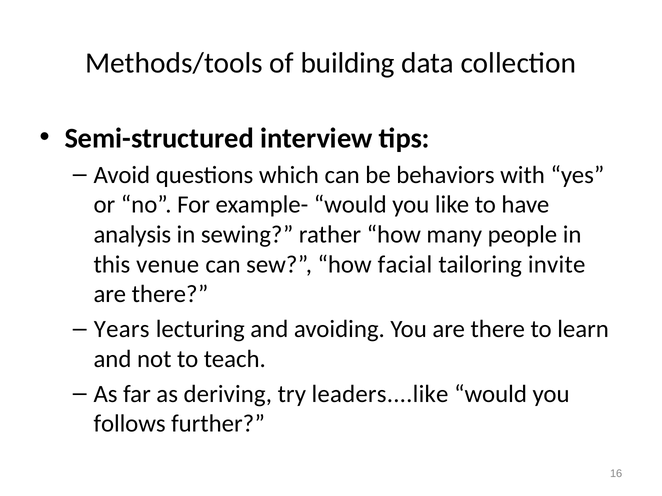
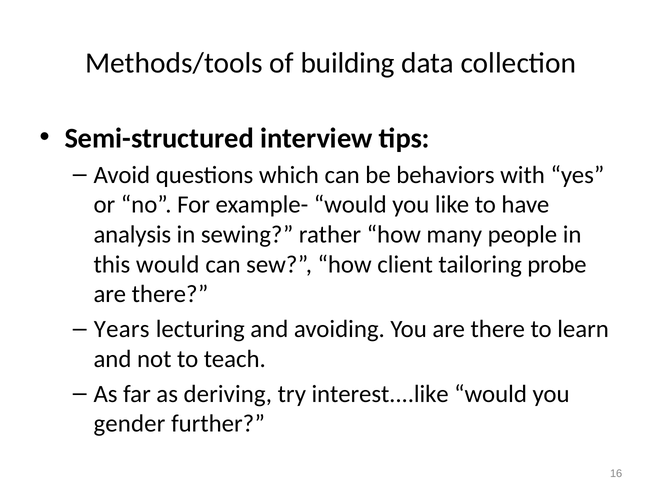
this venue: venue -> would
facial: facial -> client
invite: invite -> probe
leaders....like: leaders....like -> interest....like
follows: follows -> gender
